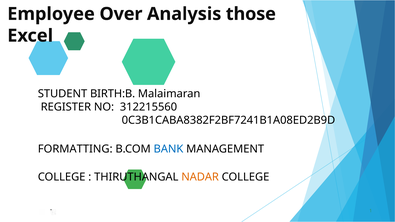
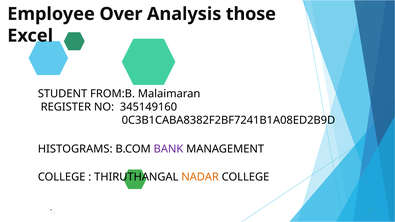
BIRTH:B: BIRTH:B -> FROM:B
312215560: 312215560 -> 345149160
FORMATTING: FORMATTING -> HISTOGRAMS
BANK colour: blue -> purple
